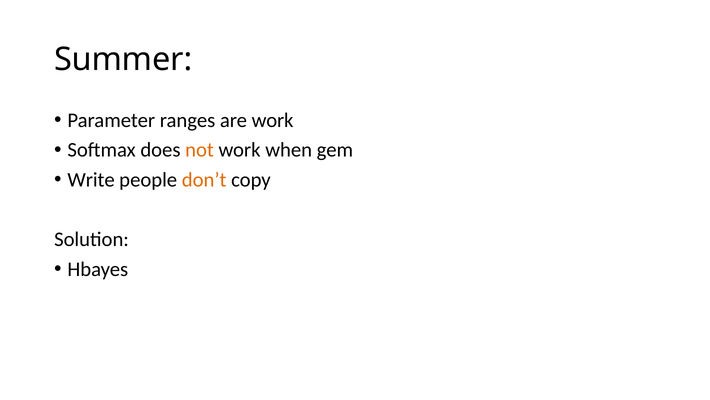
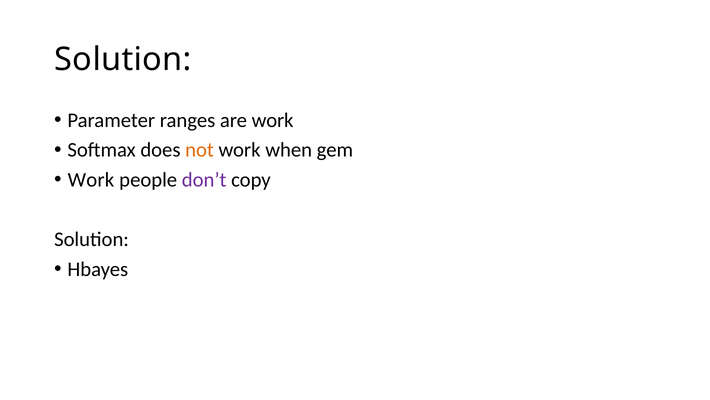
Summer at (123, 60): Summer -> Solution
Write at (91, 180): Write -> Work
don’t colour: orange -> purple
